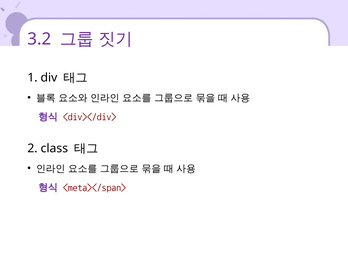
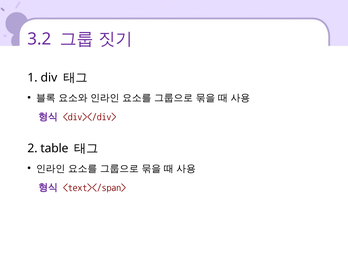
class: class -> table
<meta></span>: <meta></span> -> <text></span>
